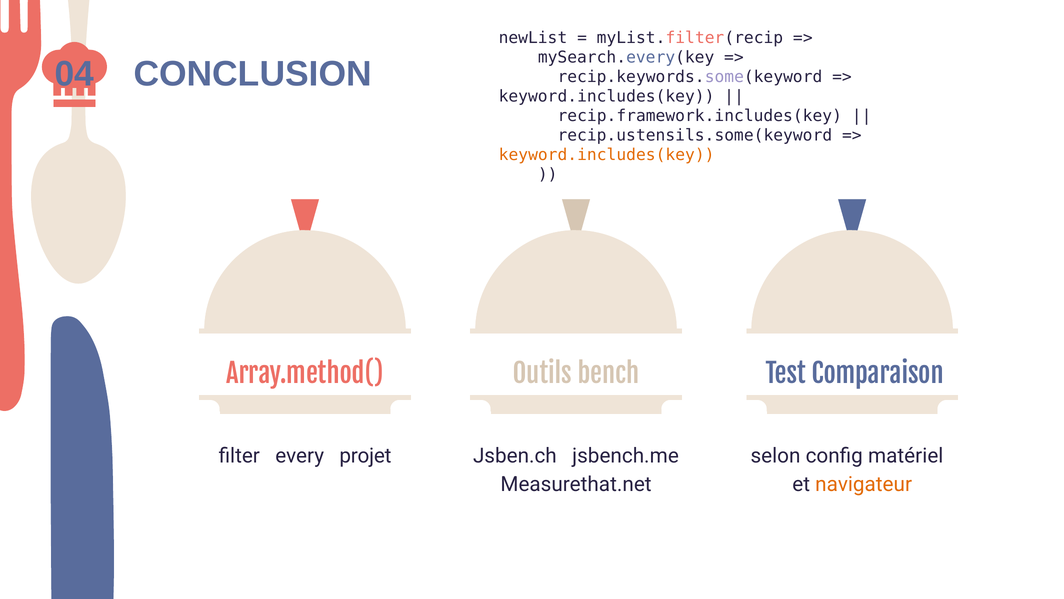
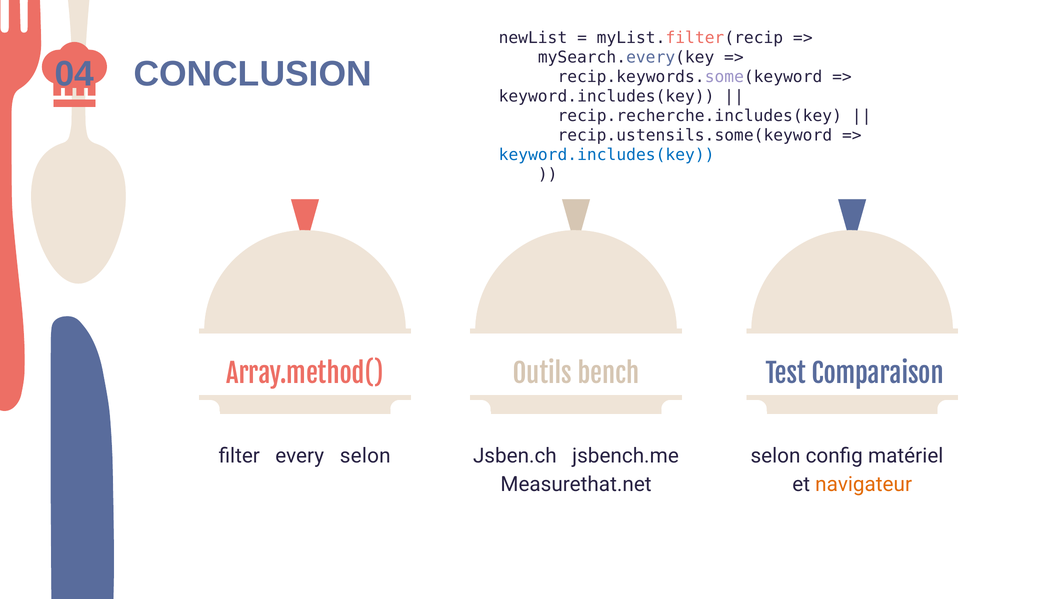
recip.framework.includes(key: recip.framework.includes(key -> recip.recherche.includes(key
keyword.includes(key at (607, 155) colour: orange -> blue
every projet: projet -> selon
